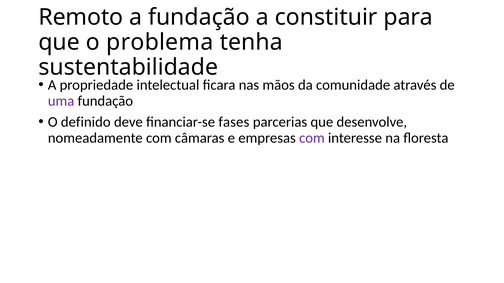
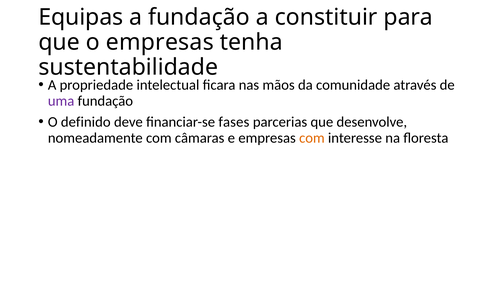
Remoto: Remoto -> Equipas
o problema: problema -> empresas
com at (312, 138) colour: purple -> orange
